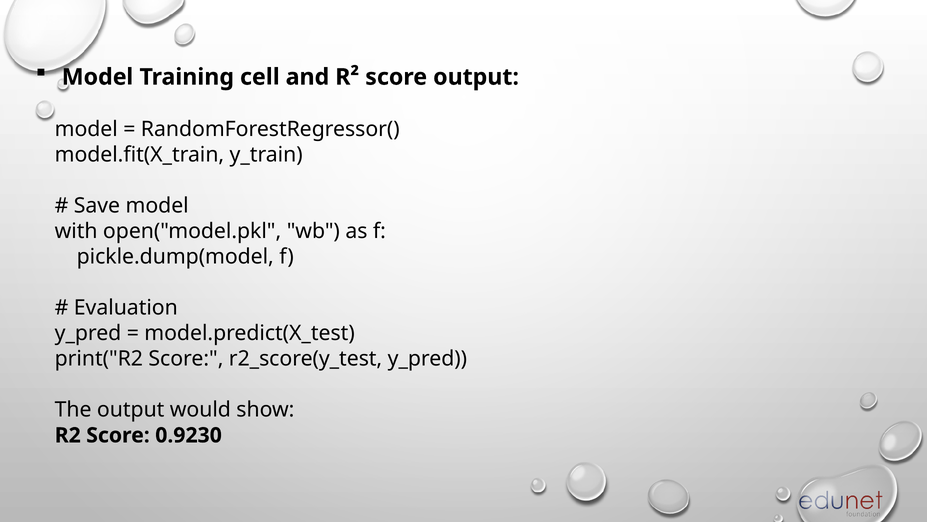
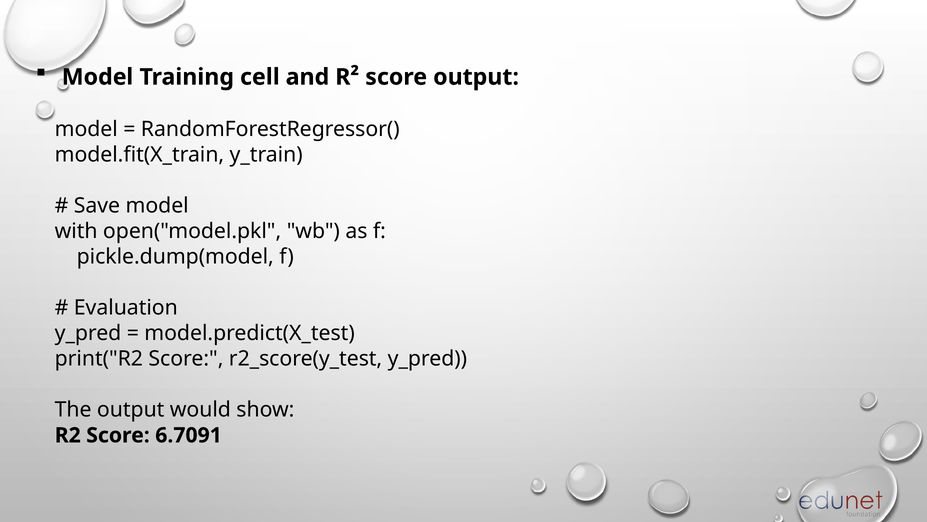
0.9230: 0.9230 -> 6.7091
